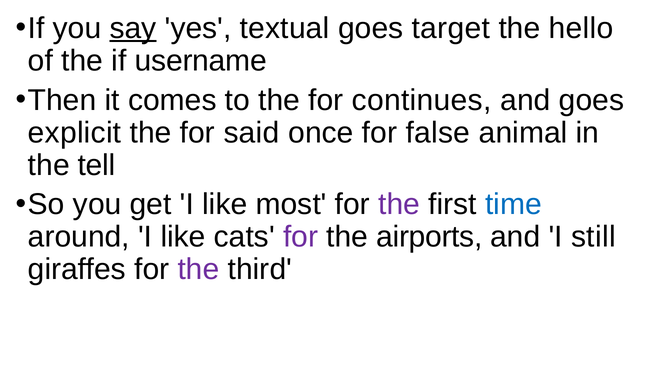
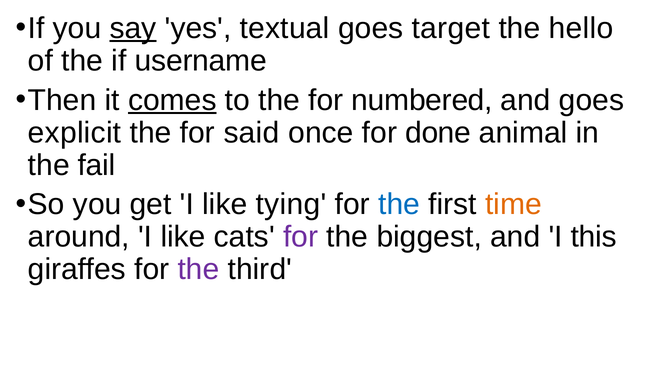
comes underline: none -> present
continues: continues -> numbered
false: false -> done
tell: tell -> fail
most: most -> tying
the at (399, 204) colour: purple -> blue
time colour: blue -> orange
airports: airports -> biggest
still: still -> this
